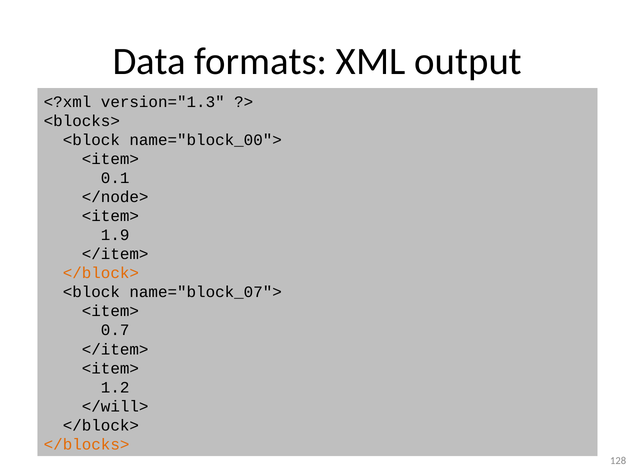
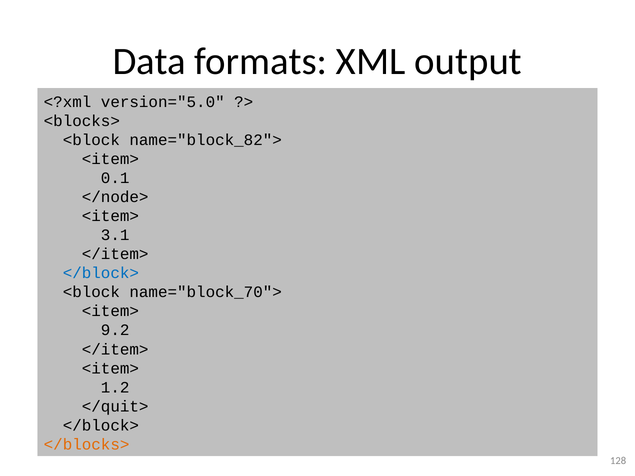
version="1.3: version="1.3 -> version="5.0
name="block_00">: name="block_00"> -> name="block_82">
1.9: 1.9 -> 3.1
</block> at (101, 273) colour: orange -> blue
name="block_07">: name="block_07"> -> name="block_70">
0.7: 0.7 -> 9.2
</will>: </will> -> </quit>
